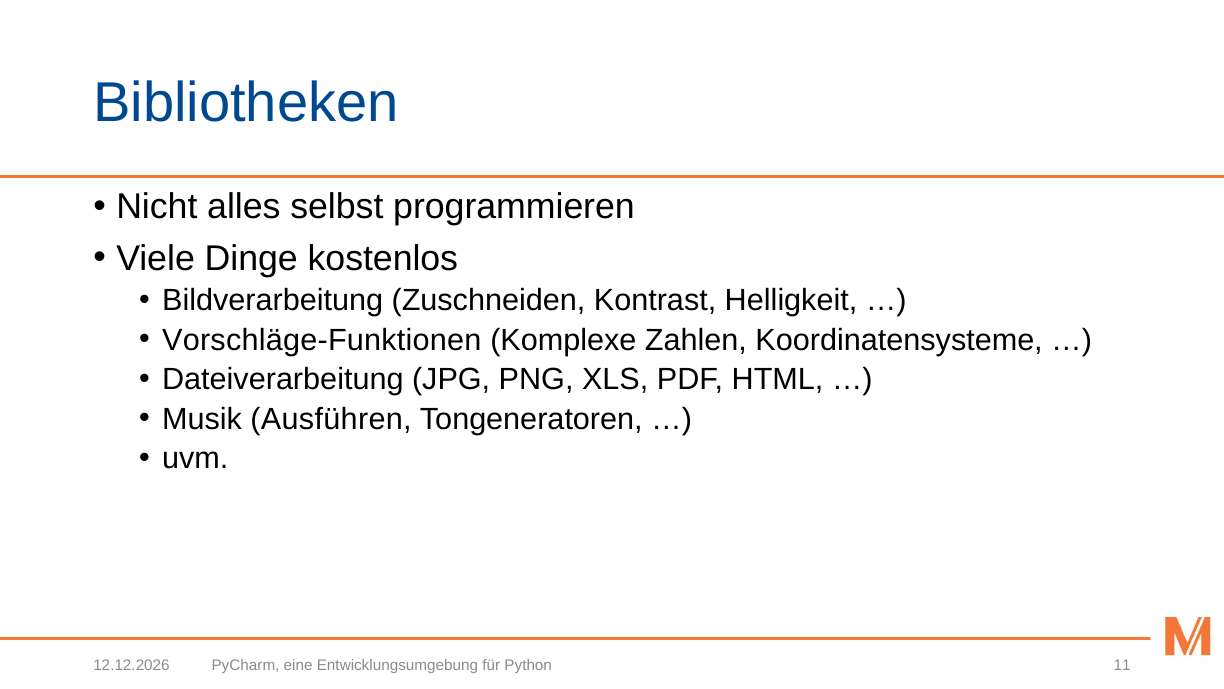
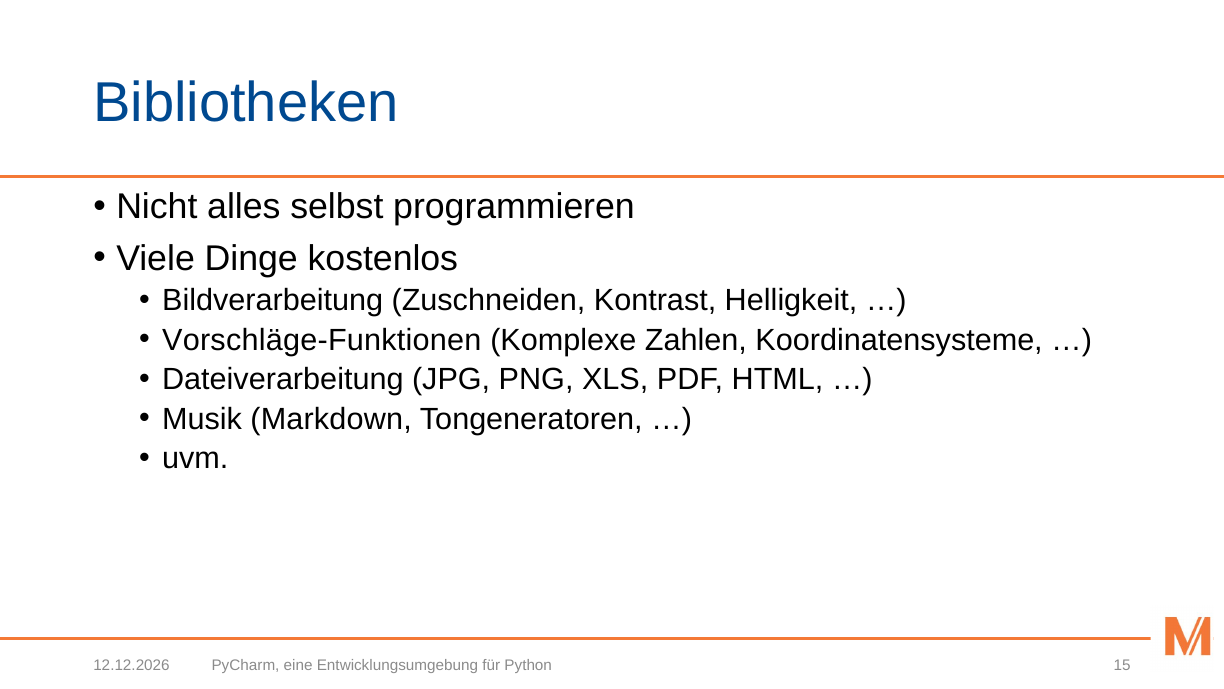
Ausführen: Ausführen -> Markdown
11: 11 -> 15
